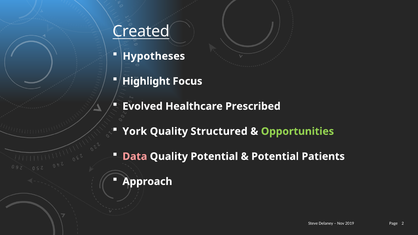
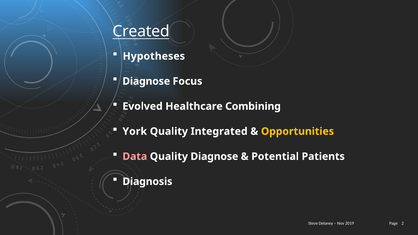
Highlight at (146, 81): Highlight -> Diagnose
Prescribed: Prescribed -> Combining
Structured: Structured -> Integrated
Opportunities colour: light green -> yellow
Quality Potential: Potential -> Diagnose
Approach: Approach -> Diagnosis
